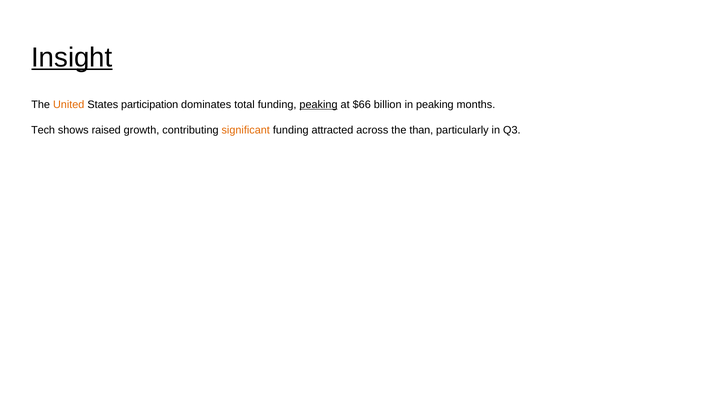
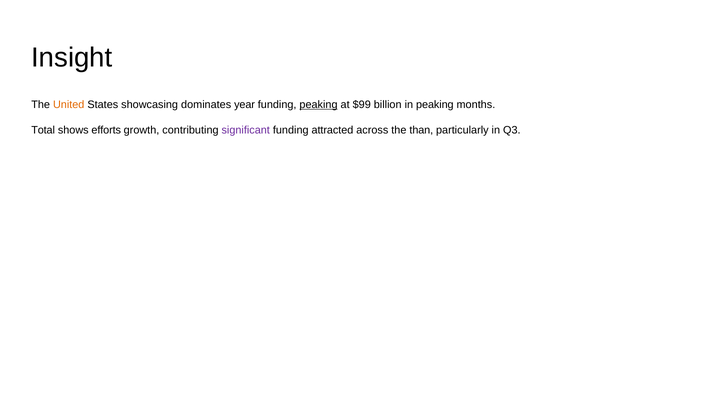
Insight underline: present -> none
participation: participation -> showcasing
total: total -> year
$66: $66 -> $99
Tech: Tech -> Total
raised: raised -> efforts
significant colour: orange -> purple
